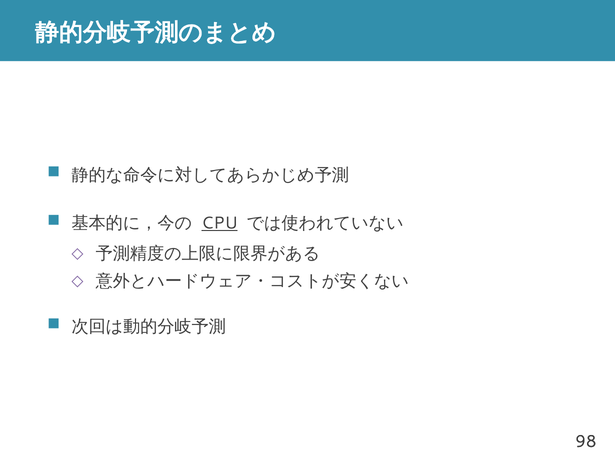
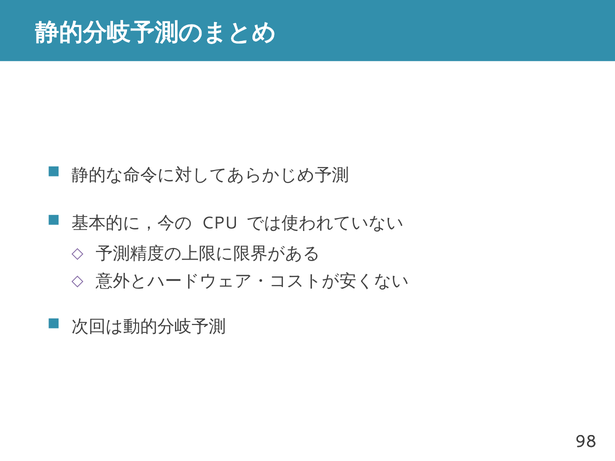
CPU underline: present -> none
